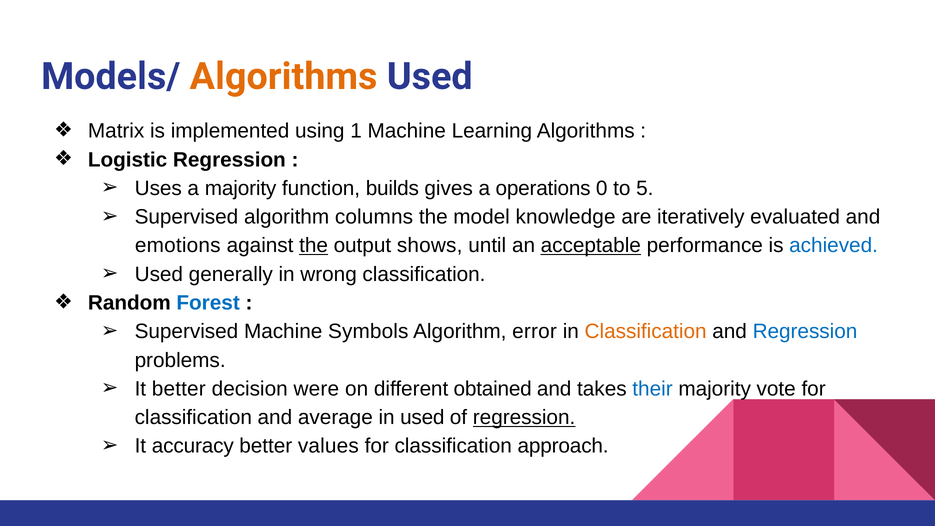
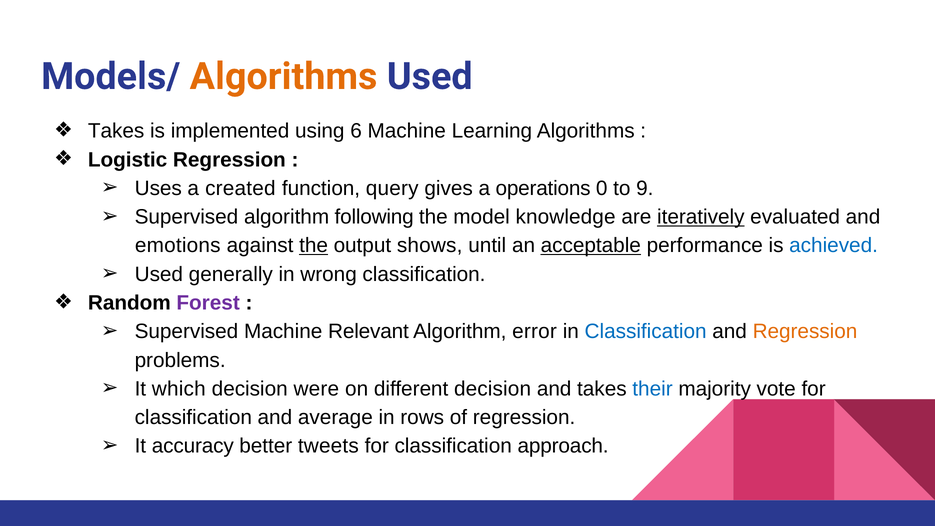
Matrix at (116, 131): Matrix -> Takes
1: 1 -> 6
a majority: majority -> created
builds: builds -> query
5: 5 -> 9
columns: columns -> following
iteratively underline: none -> present
Forest colour: blue -> purple
Symbols: Symbols -> Relevant
Classification at (646, 332) colour: orange -> blue
Regression at (805, 332) colour: blue -> orange
It better: better -> which
different obtained: obtained -> decision
in used: used -> rows
regression at (524, 417) underline: present -> none
values: values -> tweets
